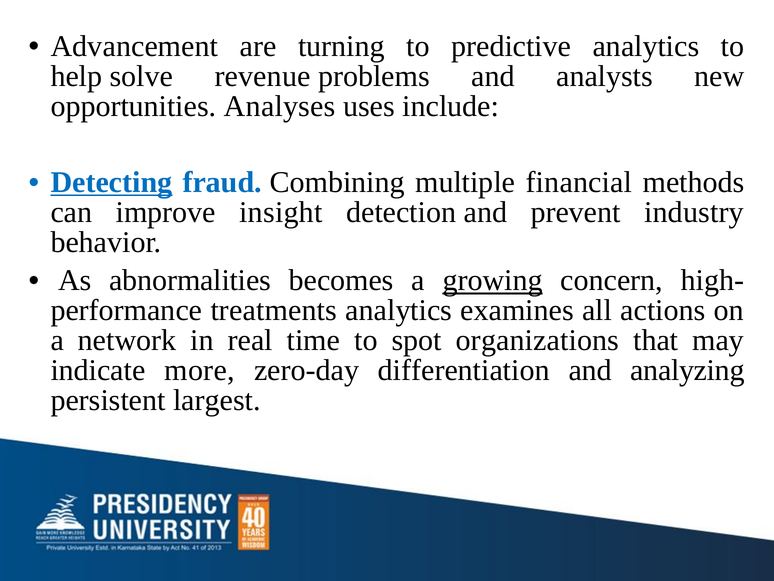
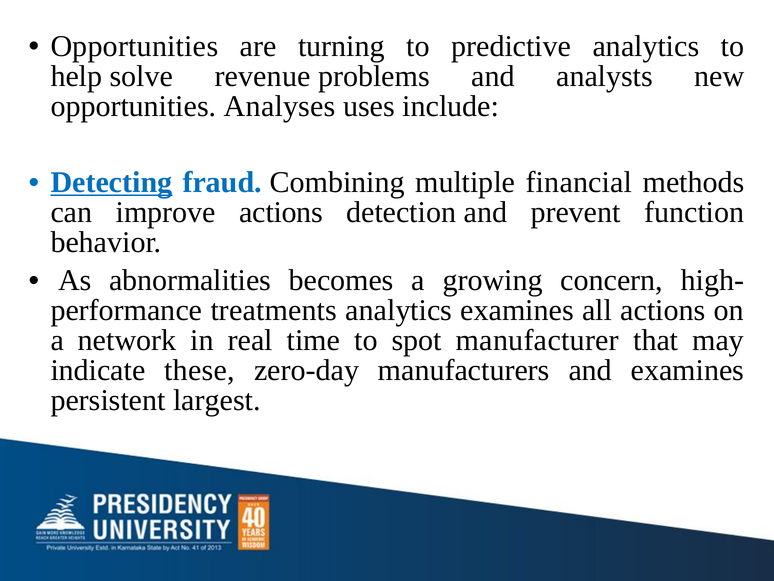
Advancement at (134, 46): Advancement -> Opportunities
improve insight: insight -> actions
industry: industry -> function
growing underline: present -> none
organizations: organizations -> manufacturer
more: more -> these
differentiation: differentiation -> manufacturers
and analyzing: analyzing -> examines
